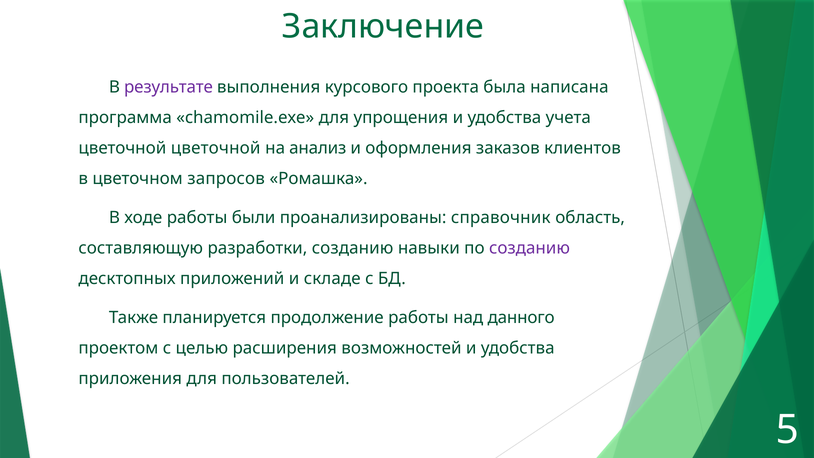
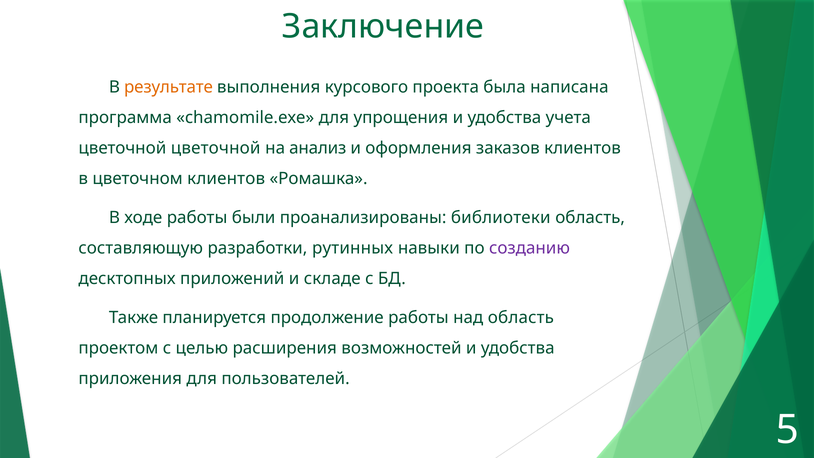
результате colour: purple -> orange
цветочном запросов: запросов -> клиентов
справочник: справочник -> библиотеки
разработки созданию: созданию -> рутинных
над данного: данного -> область
